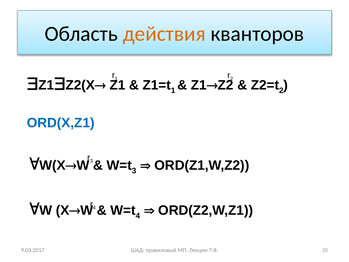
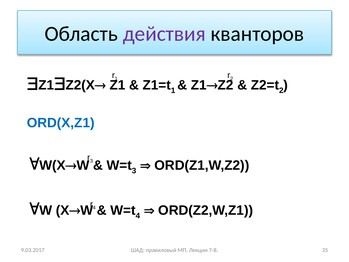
действия colour: orange -> purple
